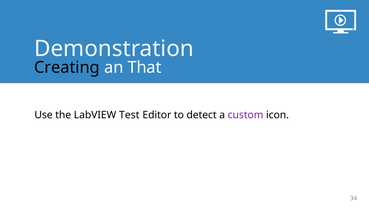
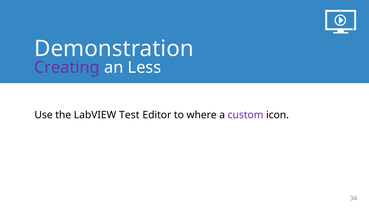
Creating colour: black -> purple
That: That -> Less
detect: detect -> where
